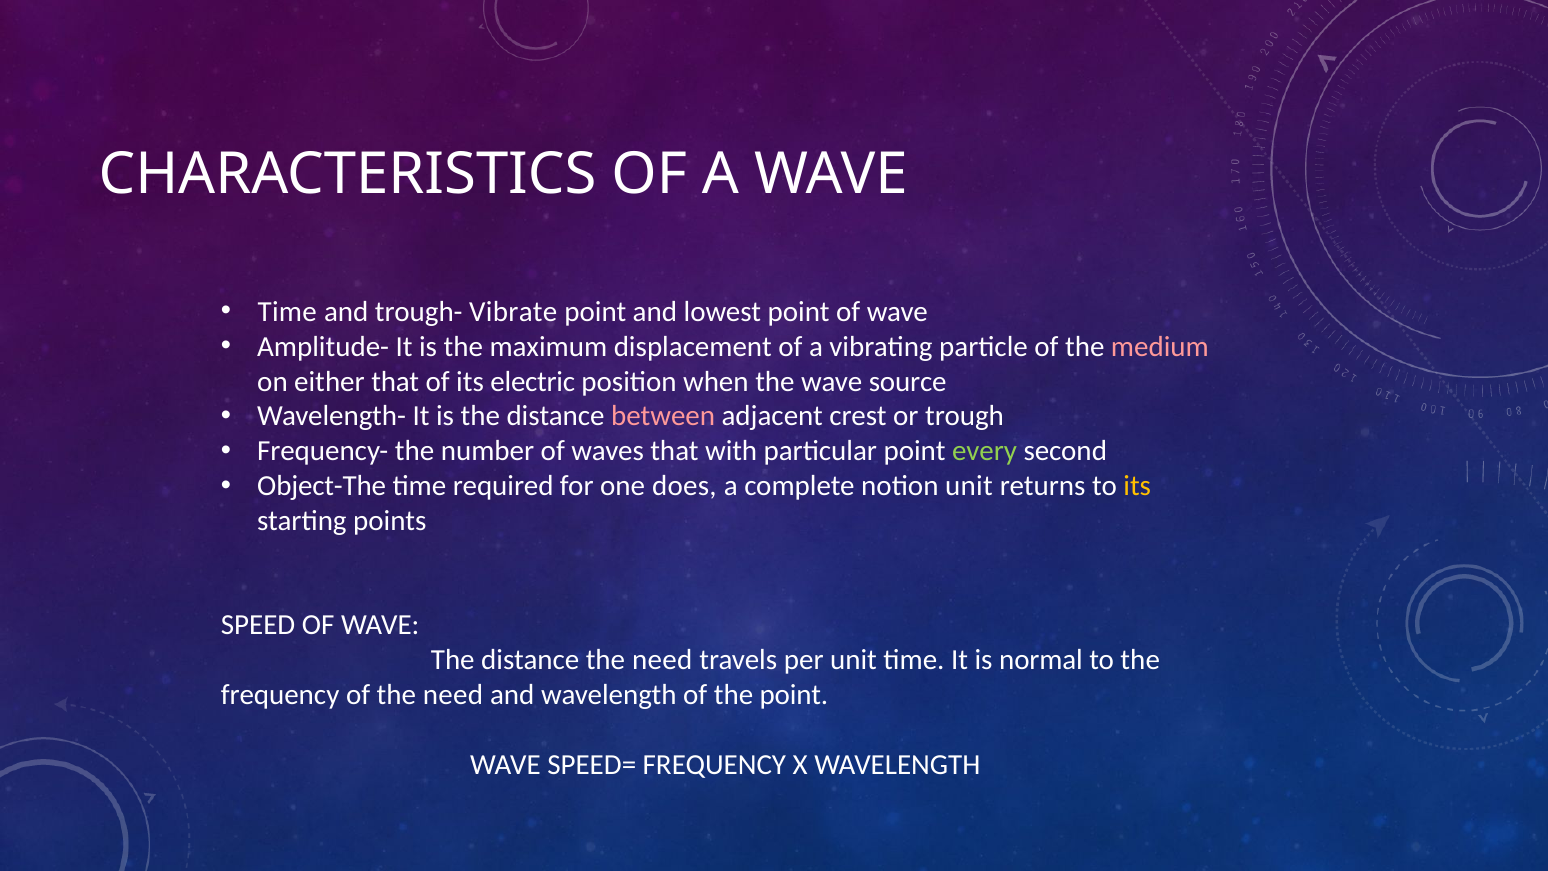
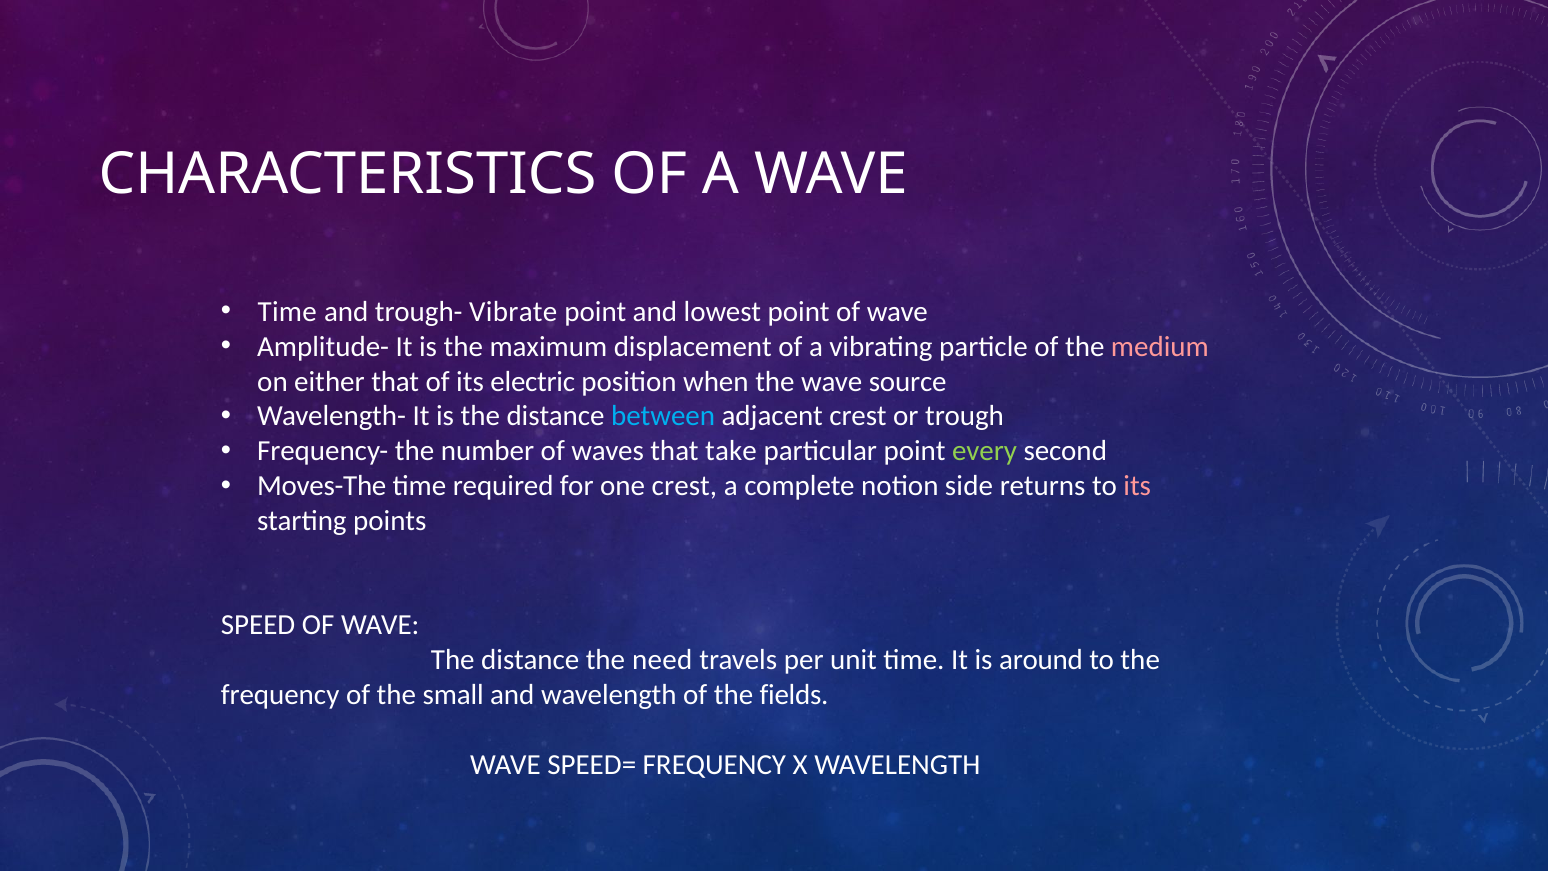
between colour: pink -> light blue
with: with -> take
Object-The: Object-The -> Moves-The
one does: does -> crest
notion unit: unit -> side
its at (1137, 486) colour: yellow -> pink
normal: normal -> around
of the need: need -> small
the point: point -> fields
